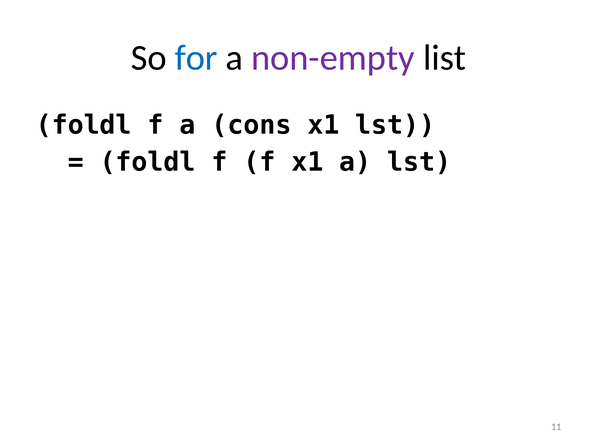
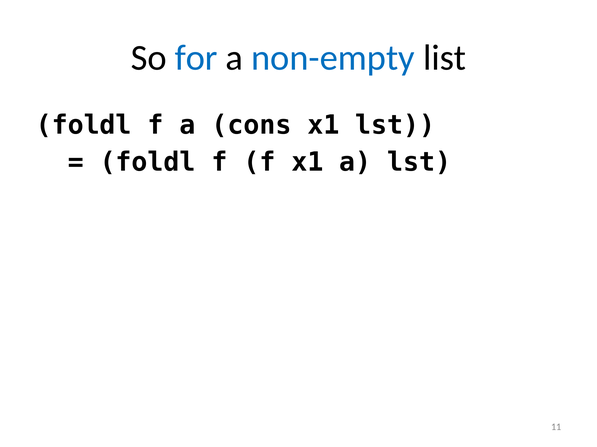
non-empty colour: purple -> blue
